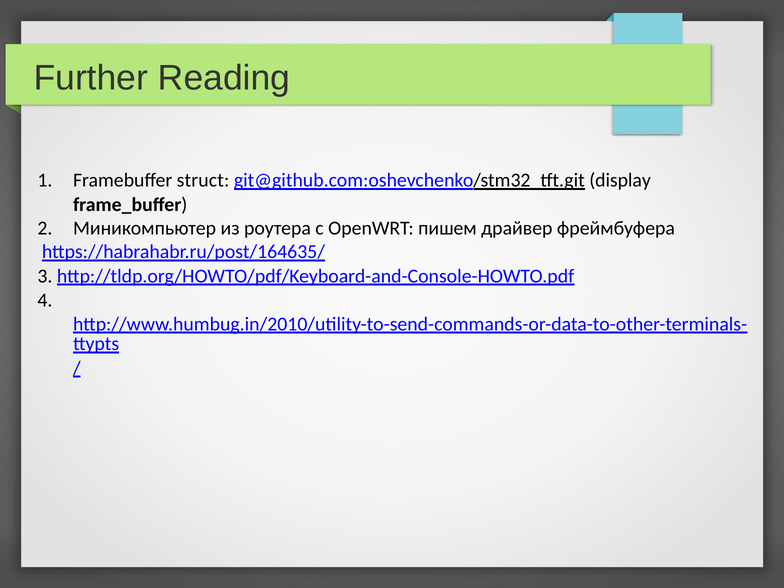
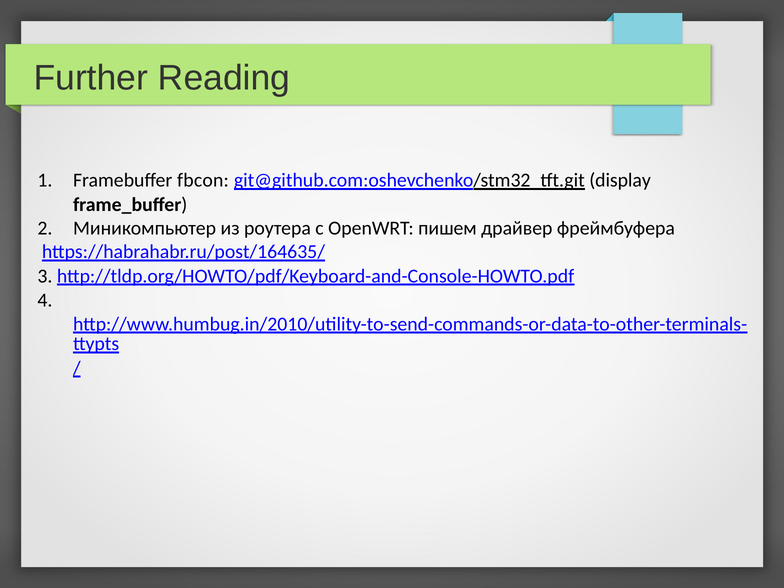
struct: struct -> fbcon
